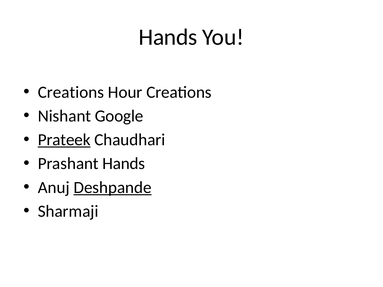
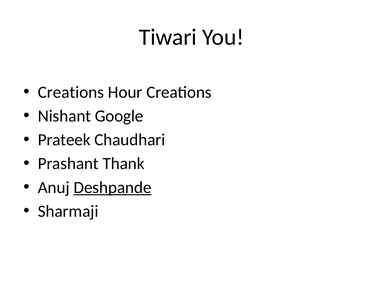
Hands at (168, 37): Hands -> Tiwari
Prateek underline: present -> none
Prashant Hands: Hands -> Thank
